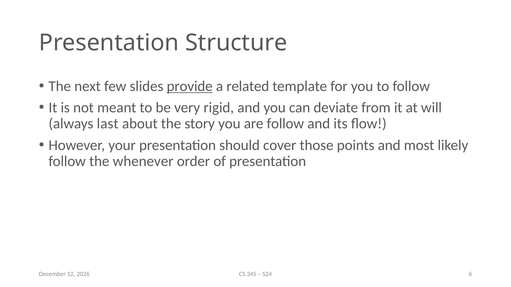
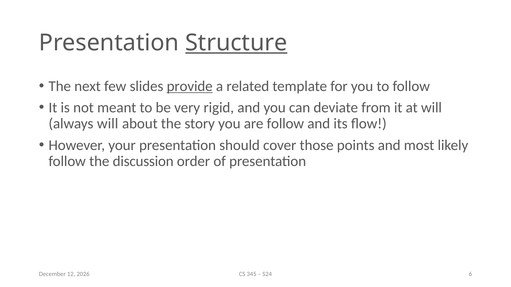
Structure underline: none -> present
always last: last -> will
whenever: whenever -> discussion
